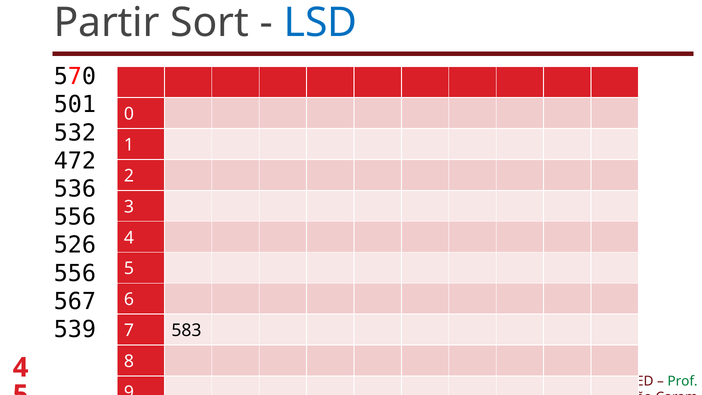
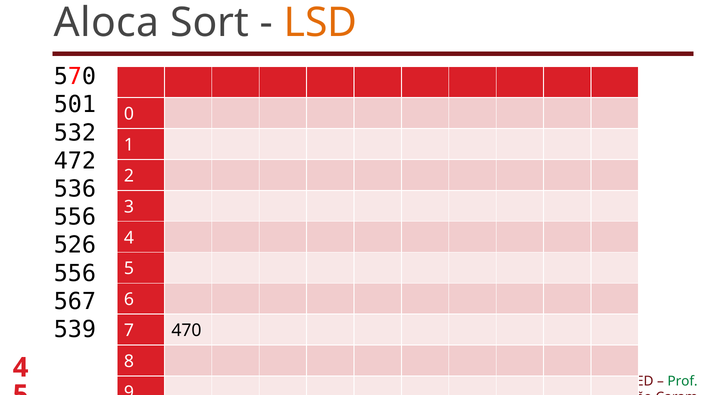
Partir: Partir -> Aloca
LSD colour: blue -> orange
583: 583 -> 470
